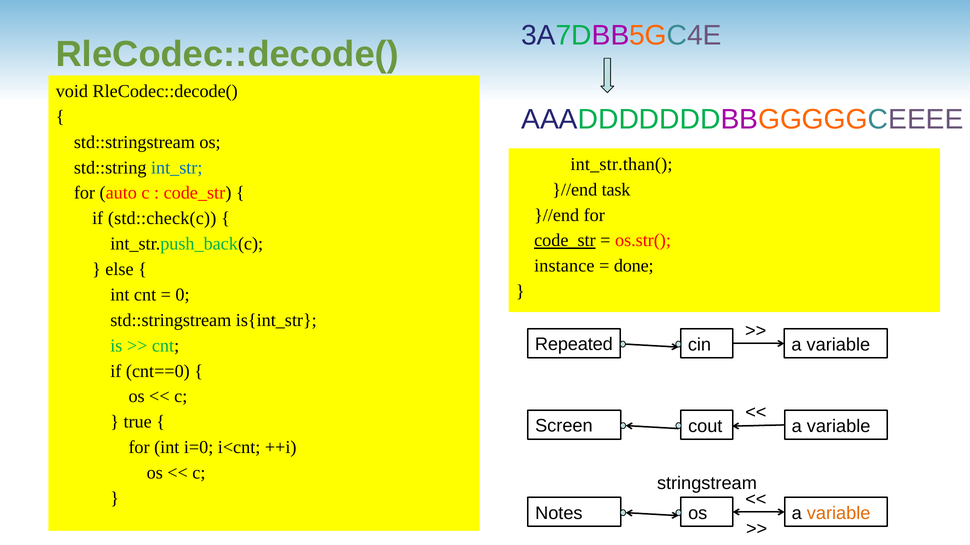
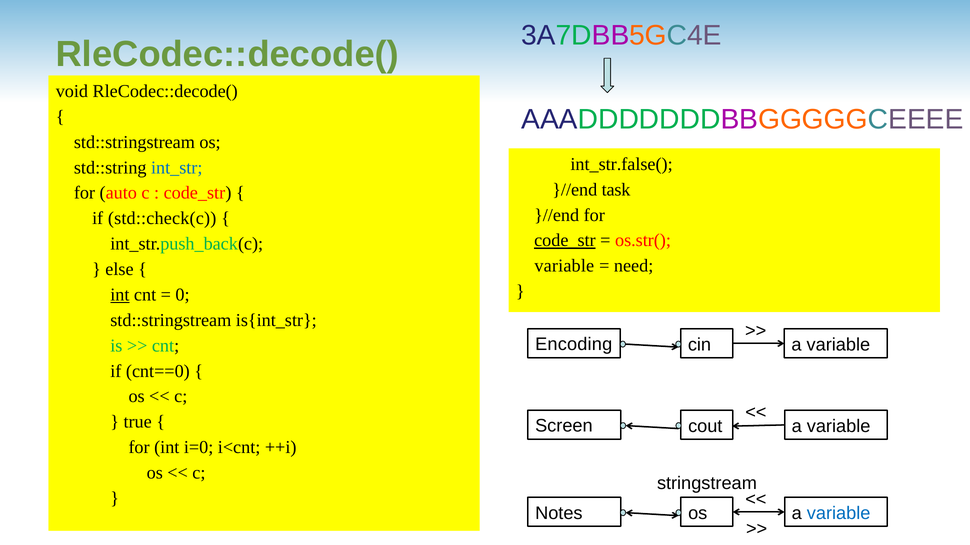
int_str.than(: int_str.than( -> int_str.false(
instance at (564, 266): instance -> variable
done: done -> need
int at (120, 295) underline: none -> present
Repeated: Repeated -> Encoding
variable at (839, 514) colour: orange -> blue
